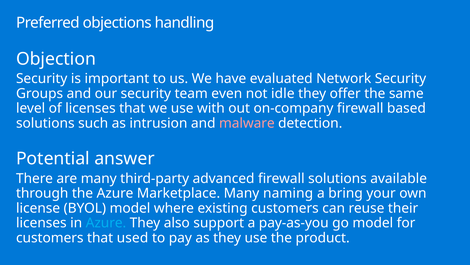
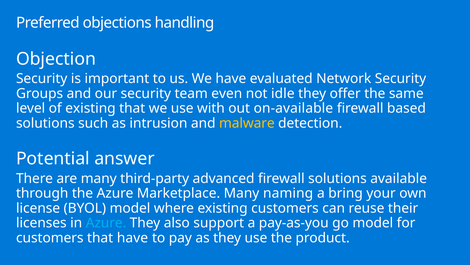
of licenses: licenses -> existing
on-company: on-company -> on-available
malware colour: pink -> yellow
that used: used -> have
